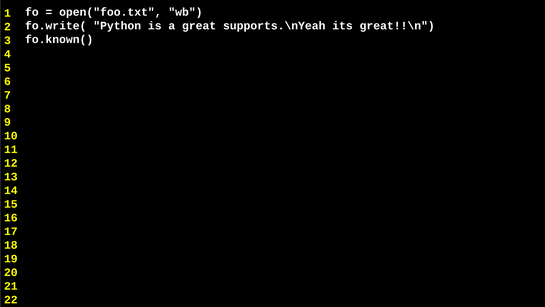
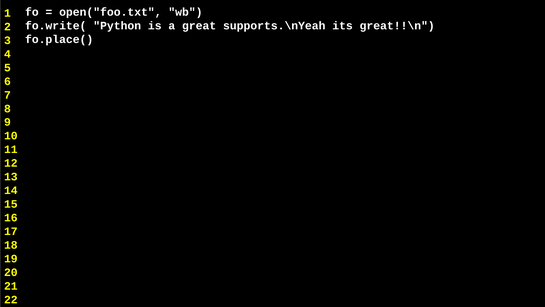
fo.known(: fo.known( -> fo.place(
